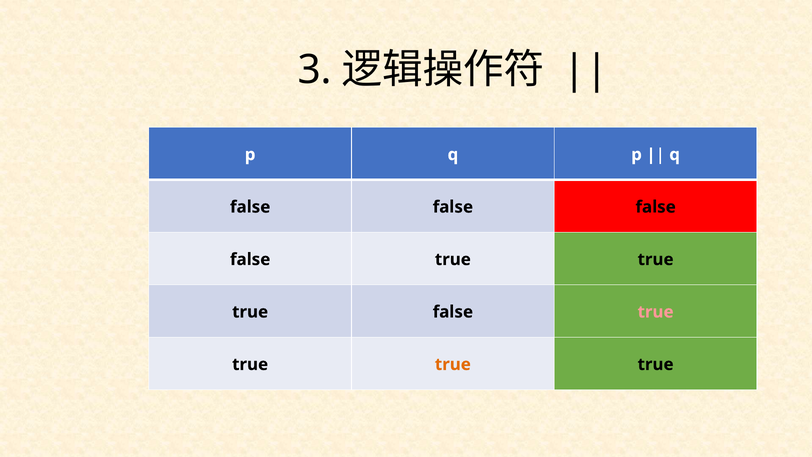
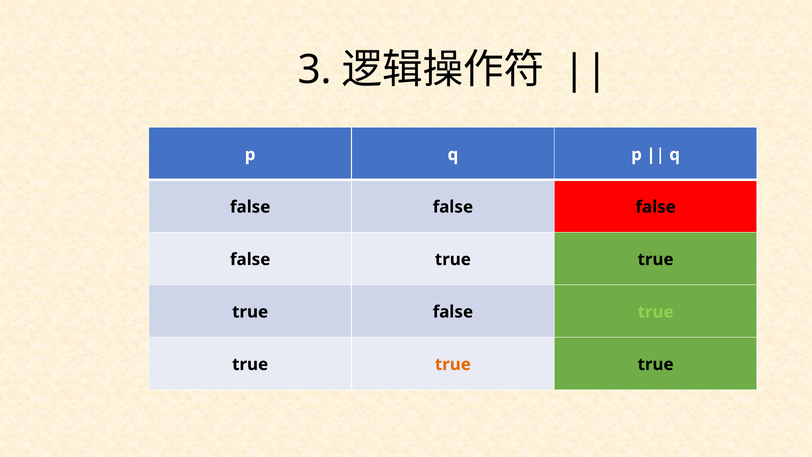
true at (656, 312) colour: pink -> light green
